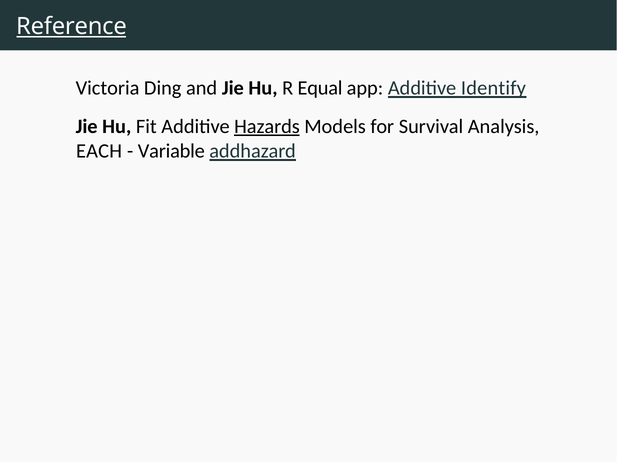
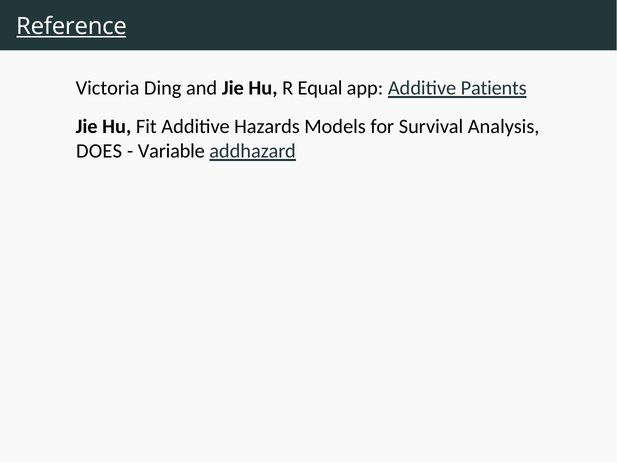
Identify: Identify -> Patients
Hazards underline: present -> none
EACH: EACH -> DOES
